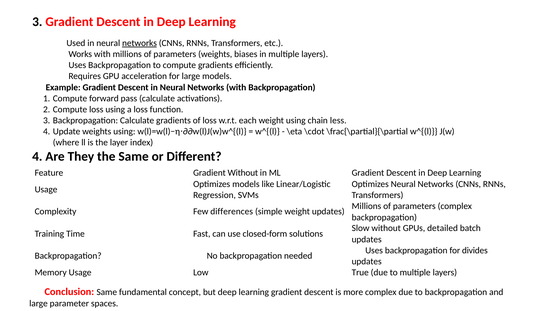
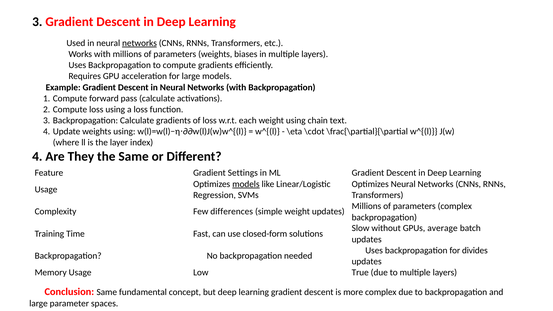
less: less -> text
Gradient Without: Without -> Settings
models at (246, 184) underline: none -> present
detailed: detailed -> average
